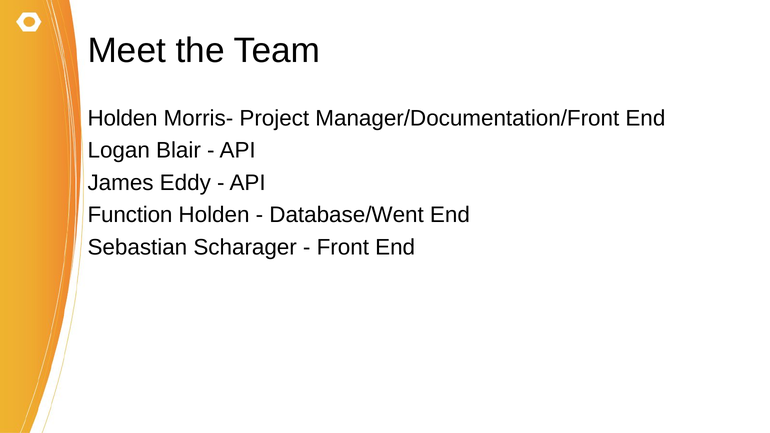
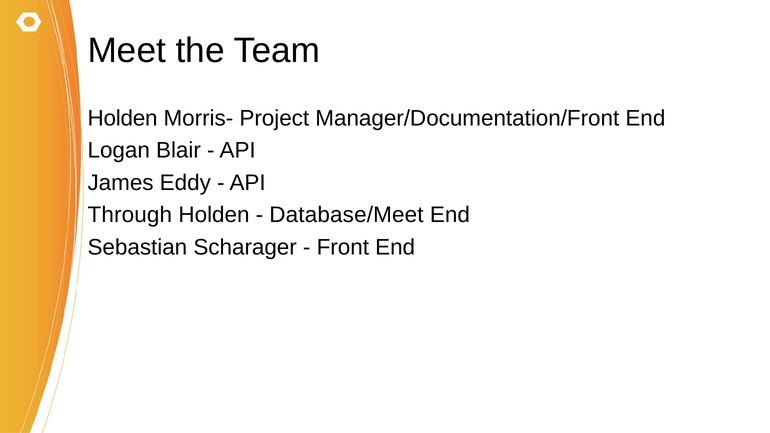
Function: Function -> Through
Database/Went: Database/Went -> Database/Meet
